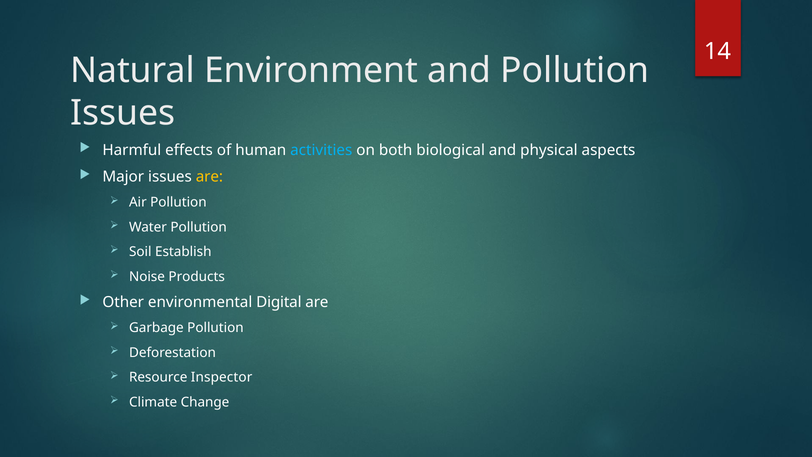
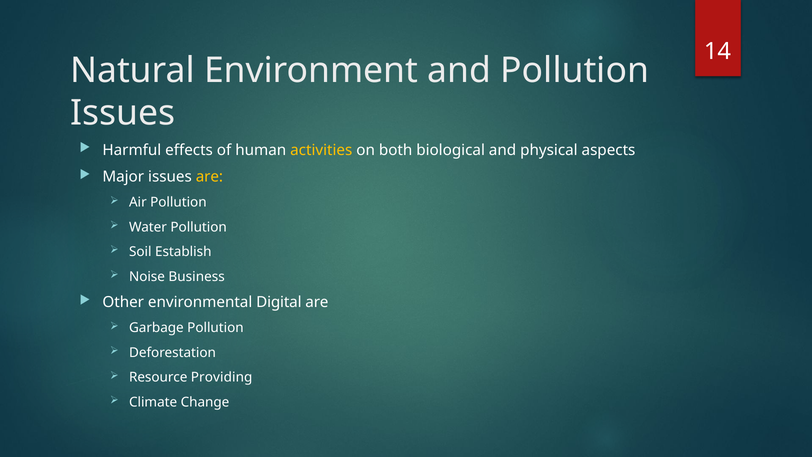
activities colour: light blue -> yellow
Products: Products -> Business
Inspector: Inspector -> Providing
